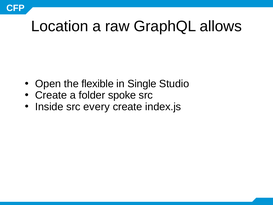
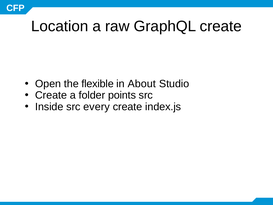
GraphQL allows: allows -> create
Single: Single -> About
spoke: spoke -> points
